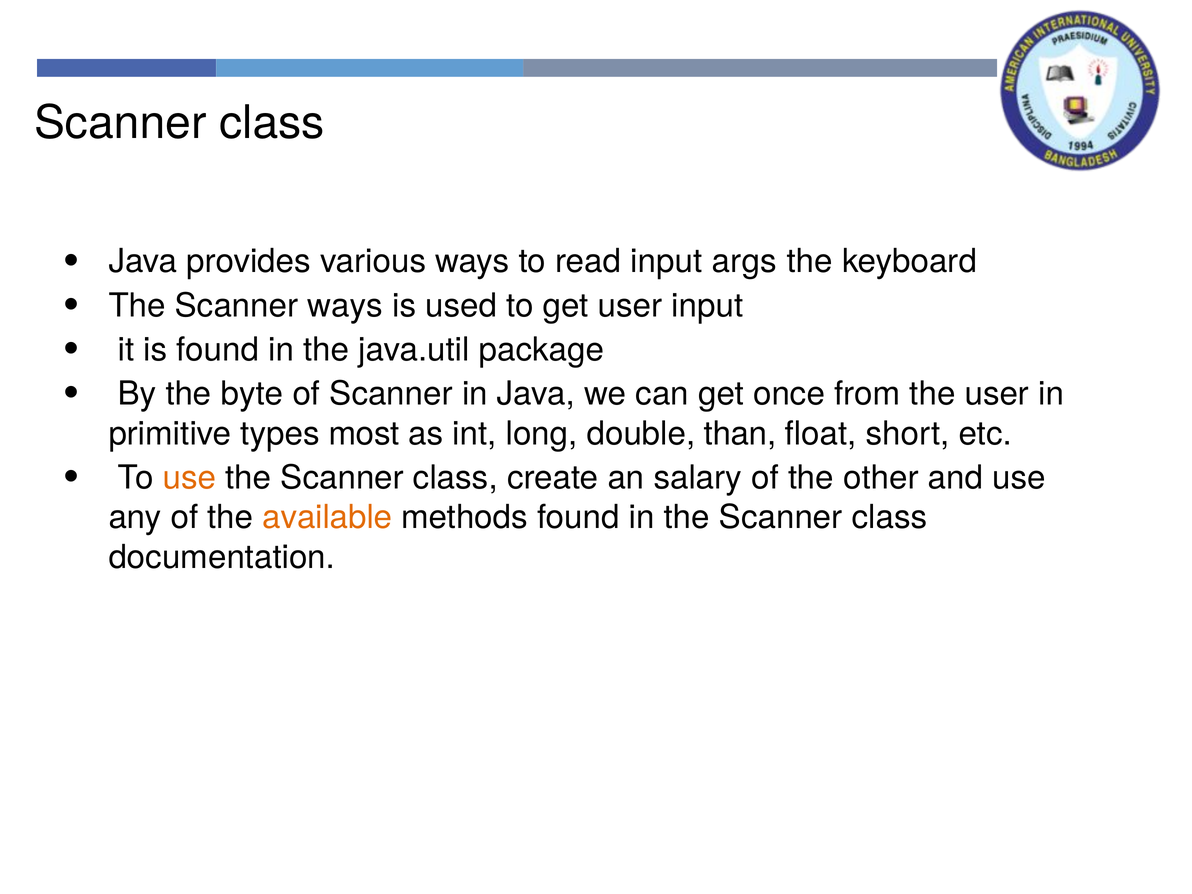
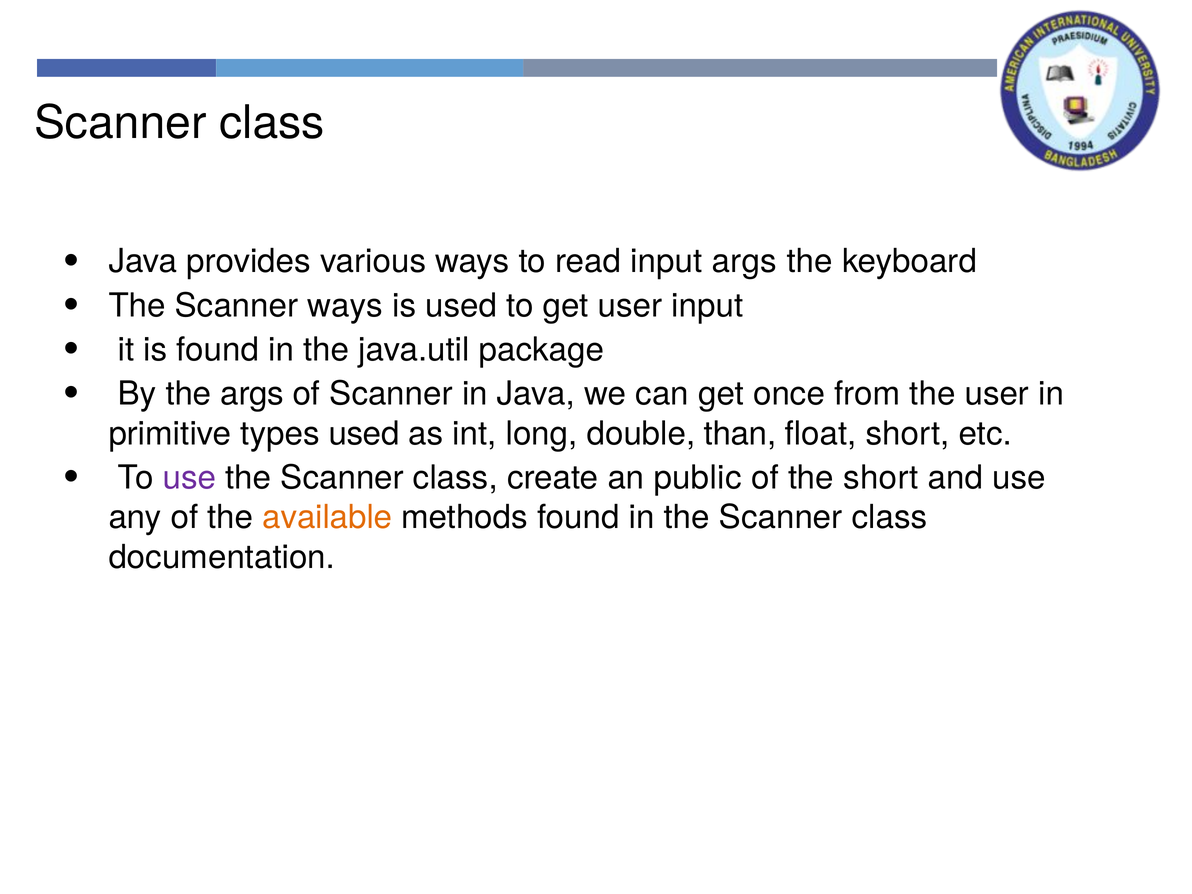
the byte: byte -> args
types most: most -> used
use at (189, 478) colour: orange -> purple
salary: salary -> public
the other: other -> short
